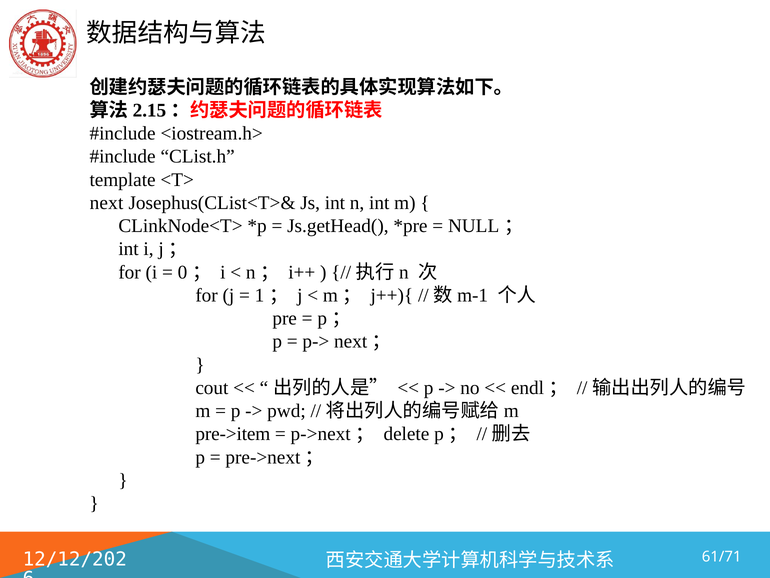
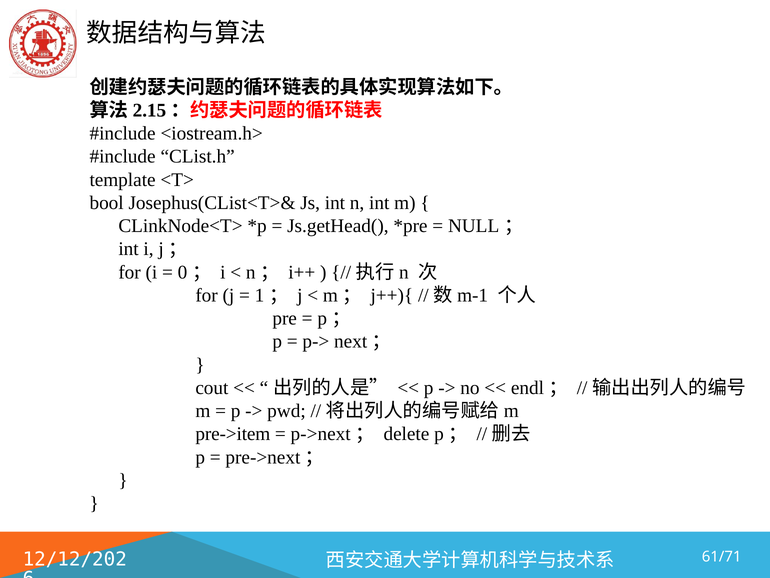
next: next -> bool
